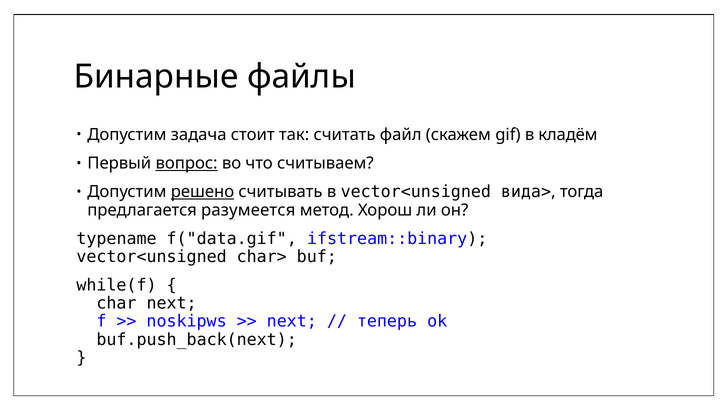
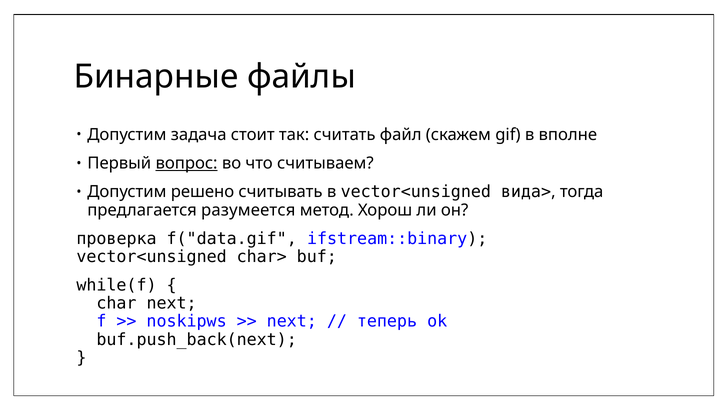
кладём: кладём -> вполне
решено underline: present -> none
typename: typename -> проверка
